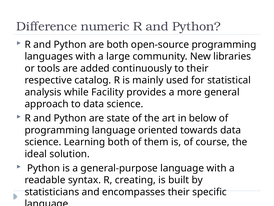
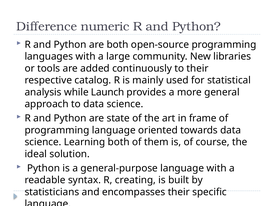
Facility: Facility -> Launch
below: below -> frame
